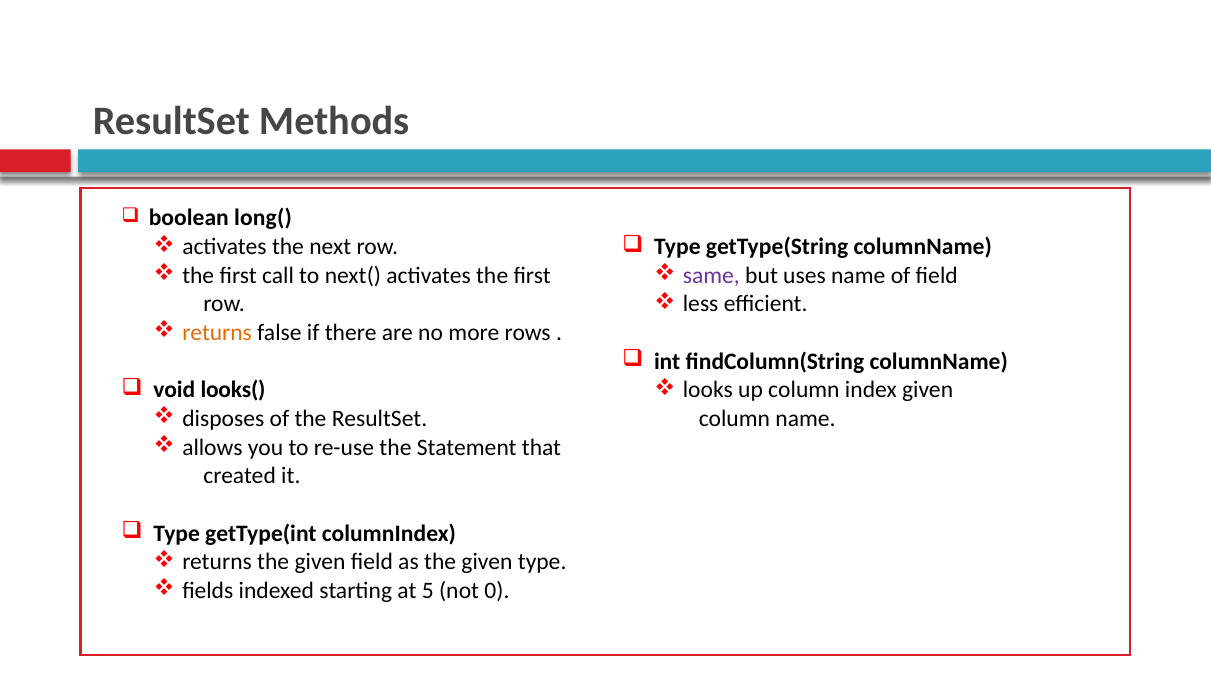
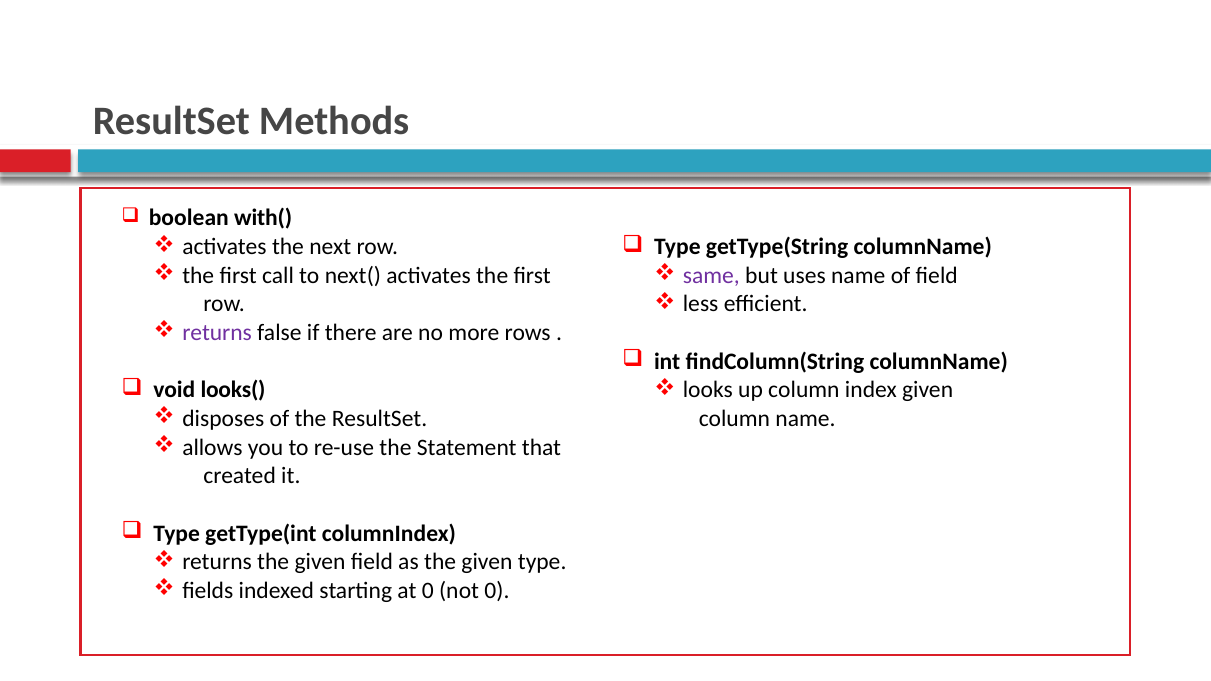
long(: long( -> with(
returns at (217, 333) colour: orange -> purple
at 5: 5 -> 0
